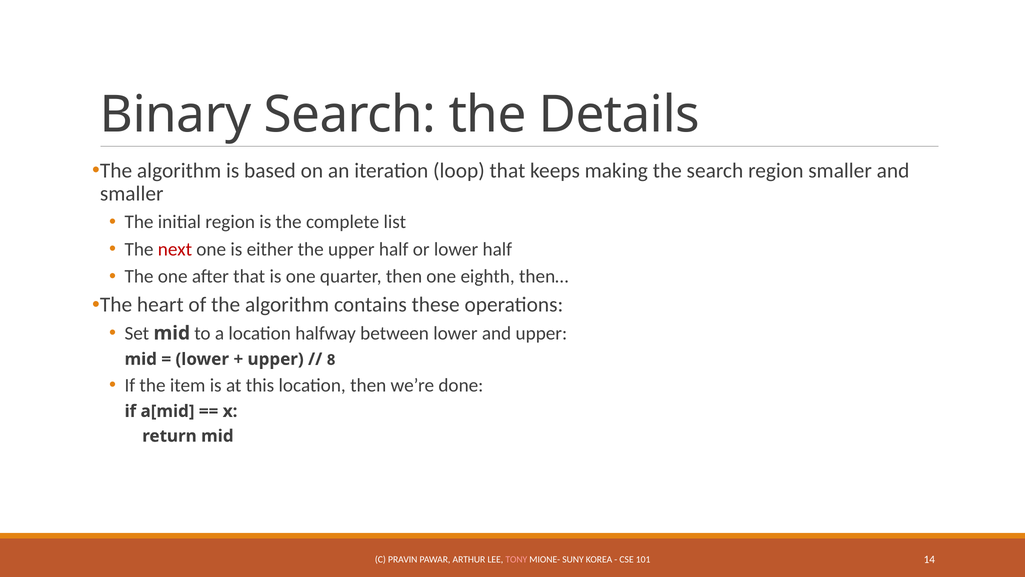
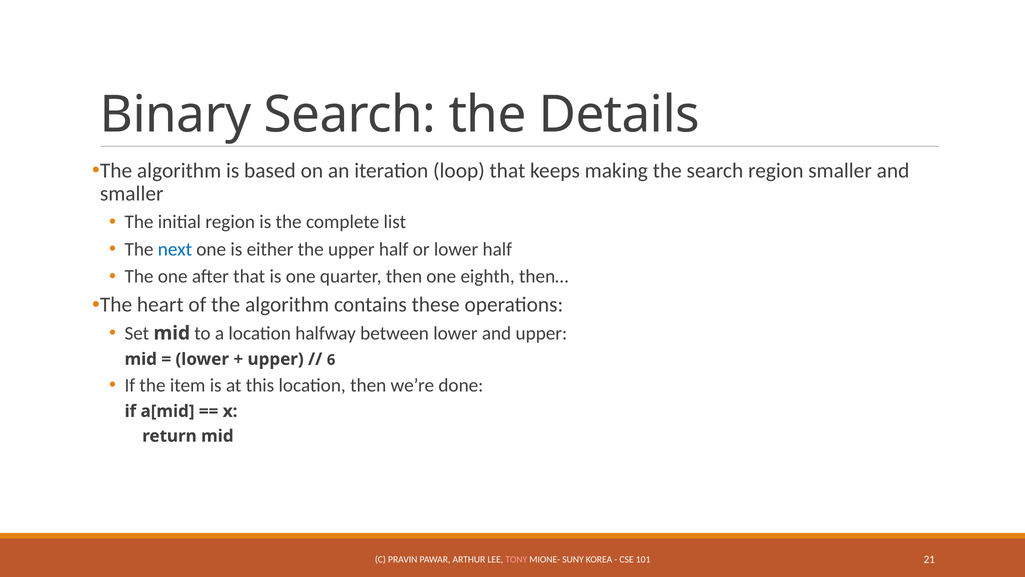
next colour: red -> blue
8: 8 -> 6
14: 14 -> 21
